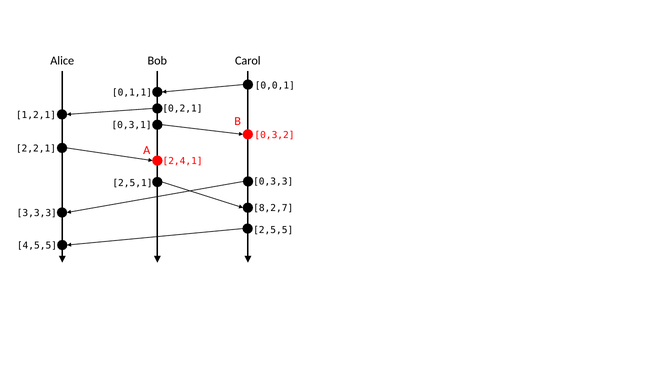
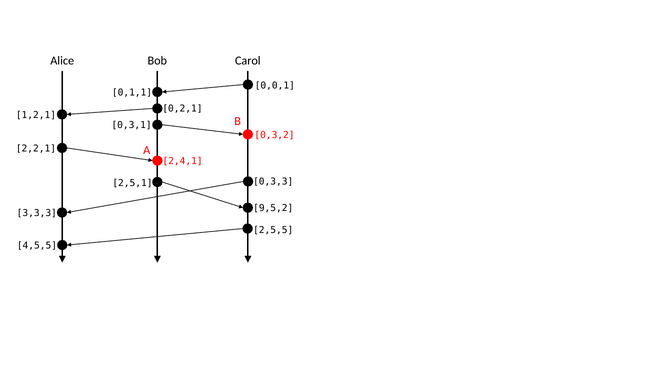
8,2,7: 8,2,7 -> 9,5,2
